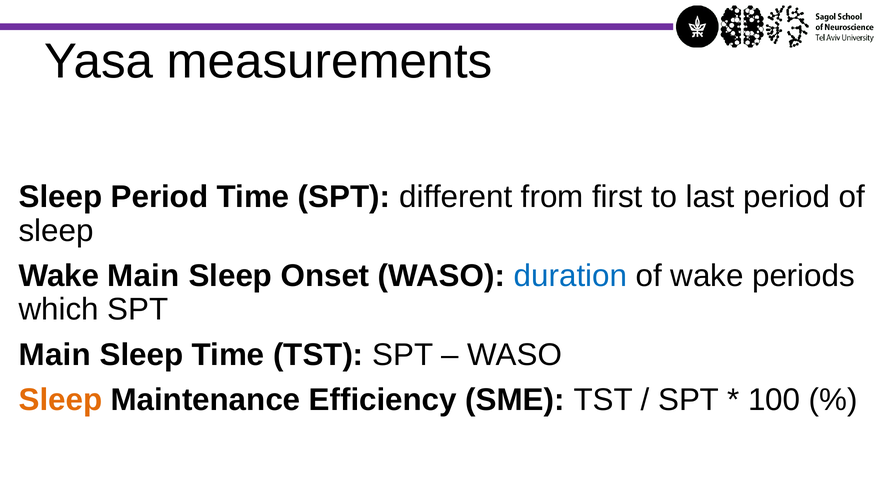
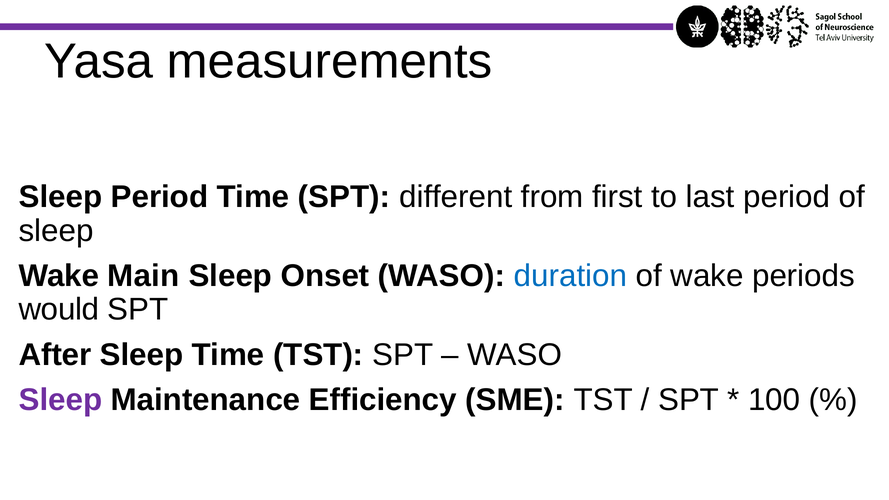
which: which -> would
Main at (55, 355): Main -> After
Sleep at (60, 400) colour: orange -> purple
